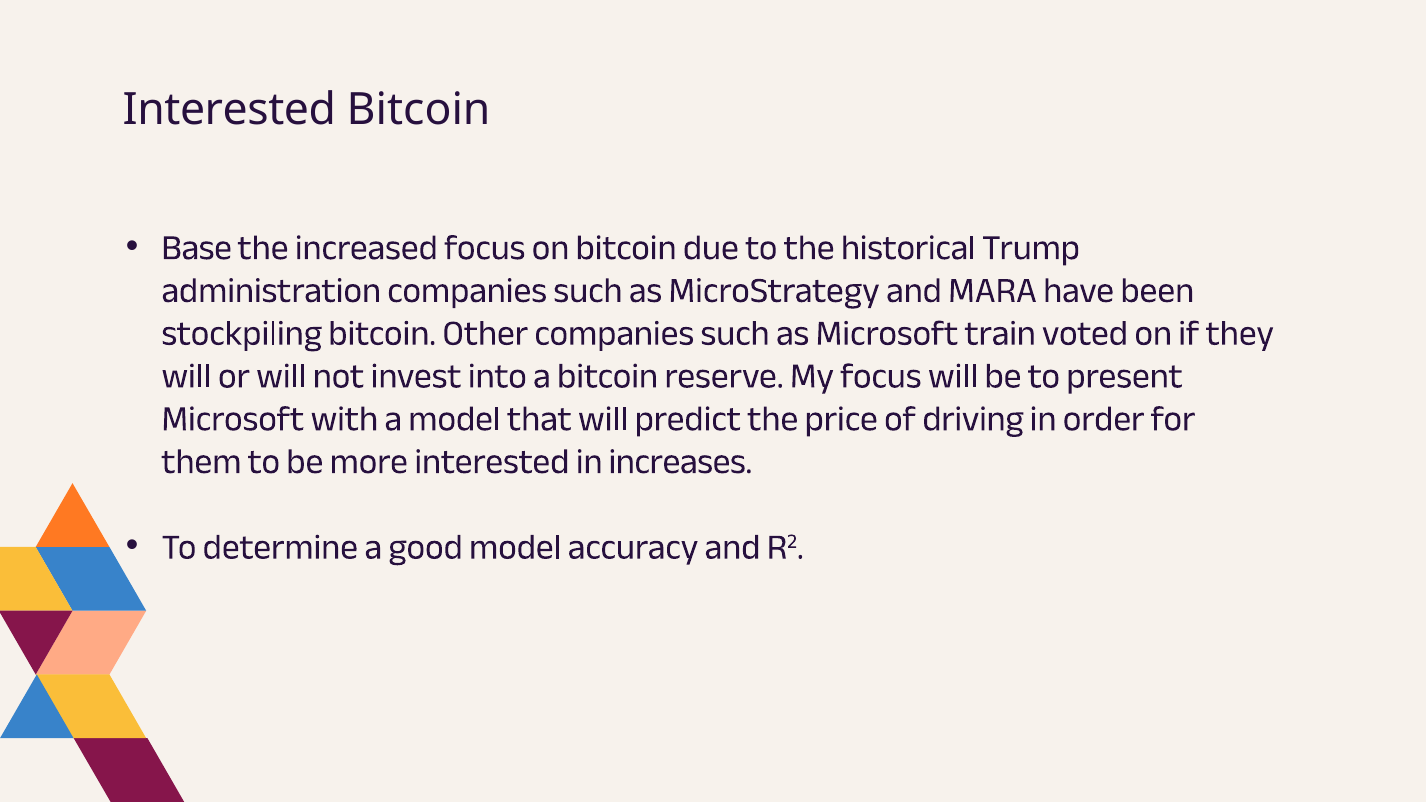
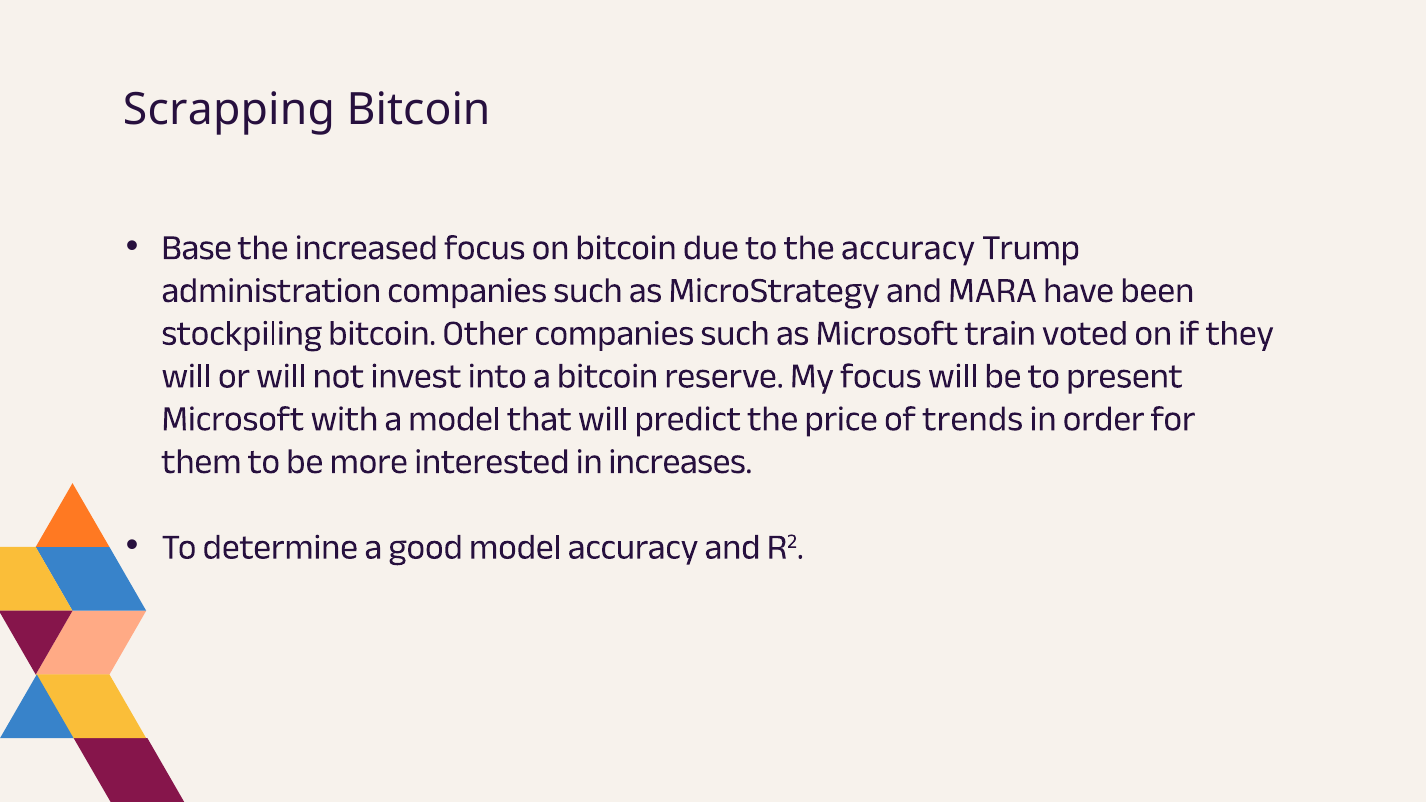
Interested at (229, 110): Interested -> Scrapping
the historical: historical -> accuracy
driving: driving -> trends
